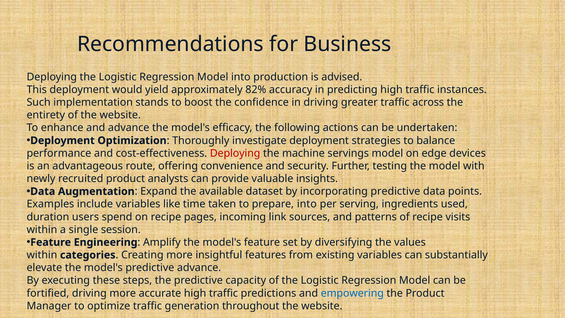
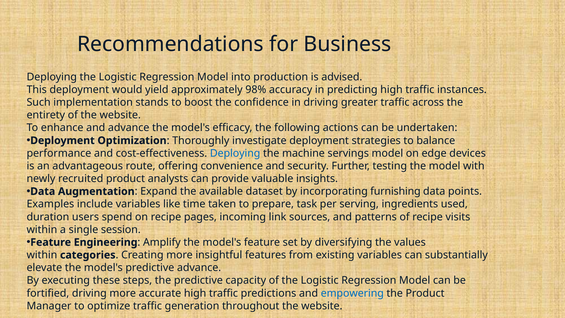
82%: 82% -> 98%
Deploying at (235, 153) colour: red -> blue
incorporating predictive: predictive -> furnishing
prepare into: into -> task
